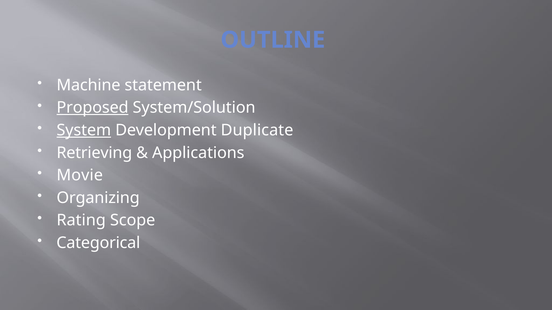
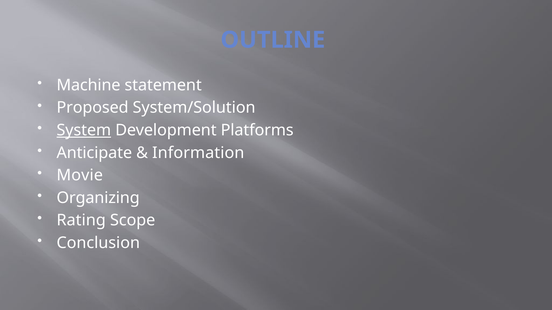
Proposed underline: present -> none
Duplicate: Duplicate -> Platforms
Retrieving: Retrieving -> Anticipate
Applications: Applications -> Information
Categorical: Categorical -> Conclusion
